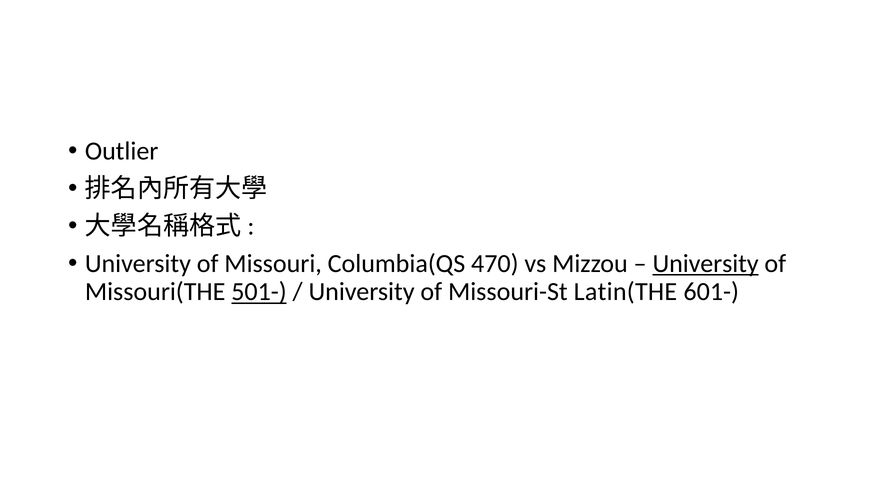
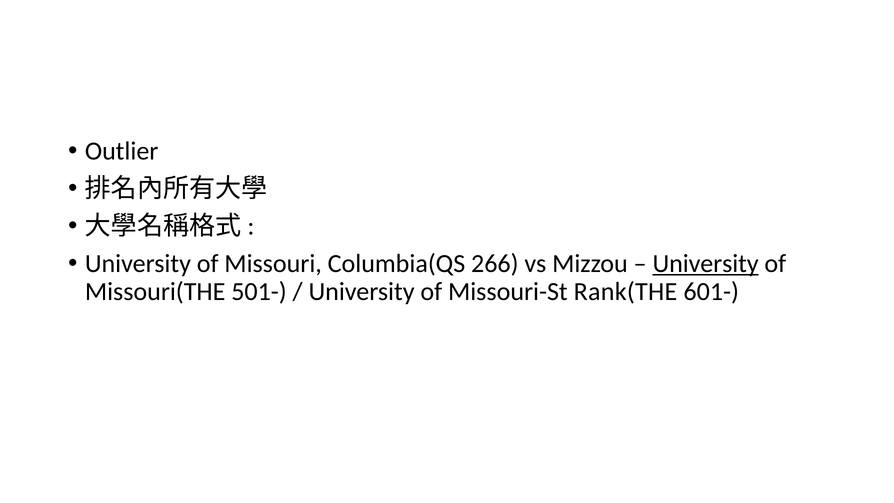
470: 470 -> 266
501- underline: present -> none
Latin(THE: Latin(THE -> Rank(THE
